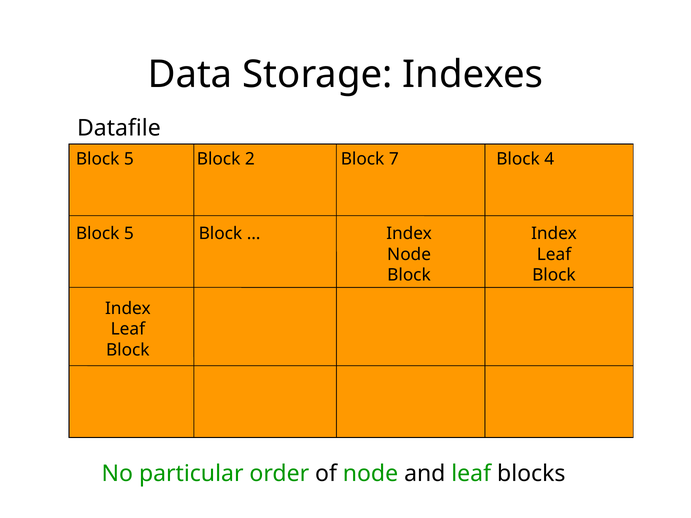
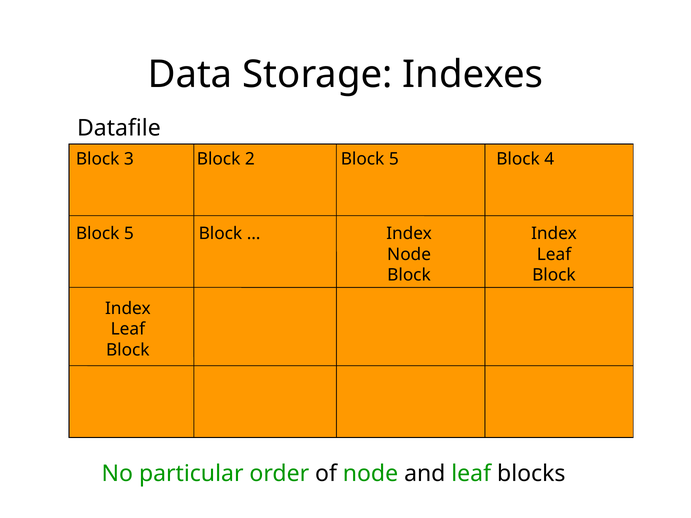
5 at (129, 159): 5 -> 3
2 Block 7: 7 -> 5
